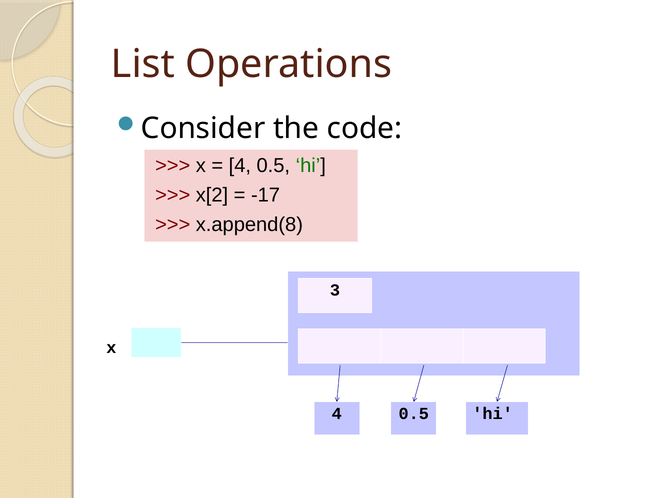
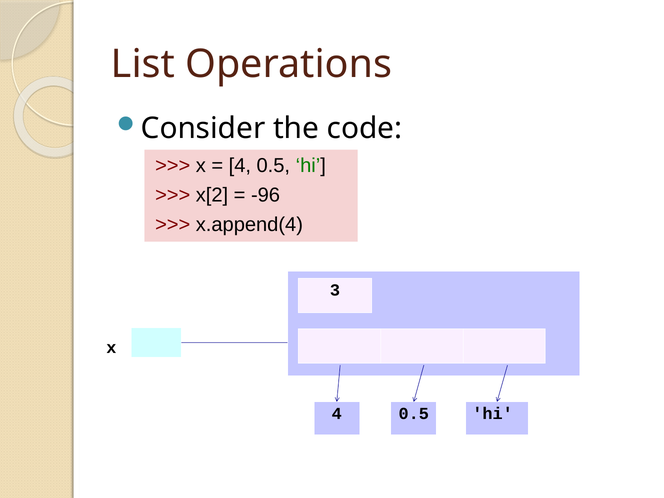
-17: -17 -> -96
x.append(8: x.append(8 -> x.append(4
